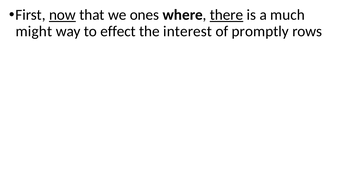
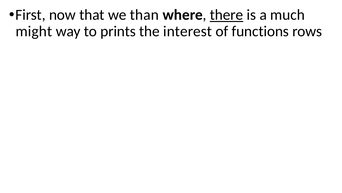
now underline: present -> none
ones: ones -> than
effect: effect -> prints
promptly: promptly -> functions
